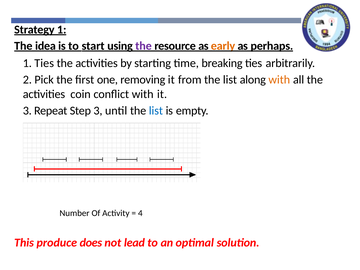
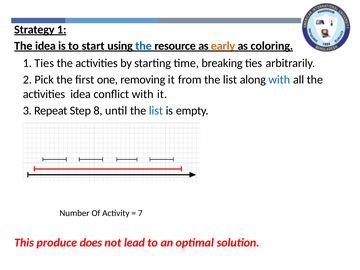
the at (144, 46) colour: purple -> blue
perhaps: perhaps -> coloring
with at (279, 80) colour: orange -> blue
activities coin: coin -> idea
Step 3: 3 -> 8
4: 4 -> 7
